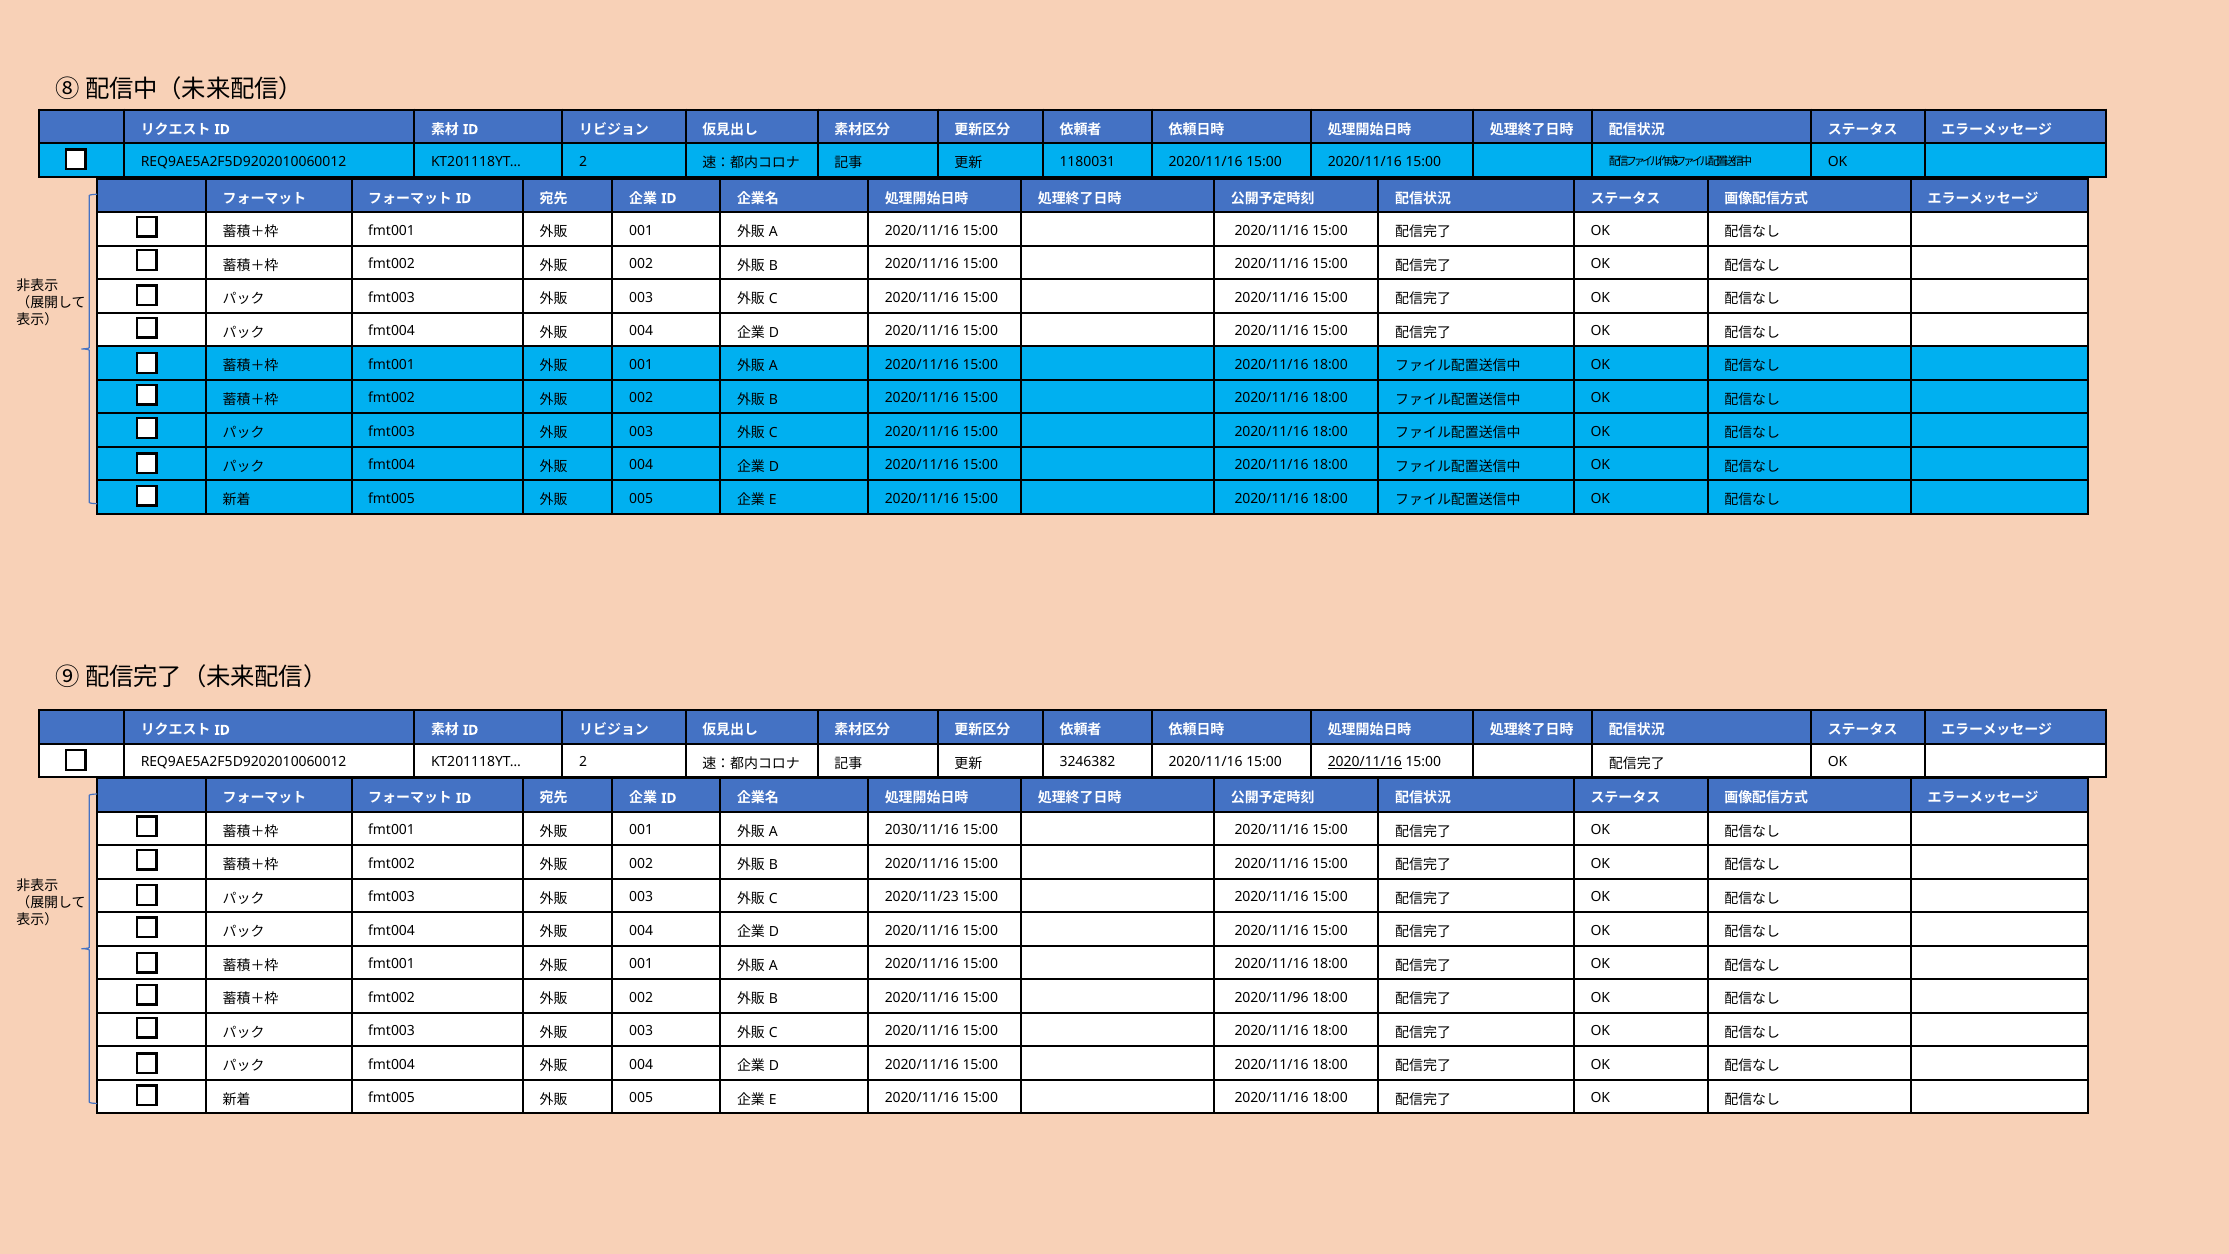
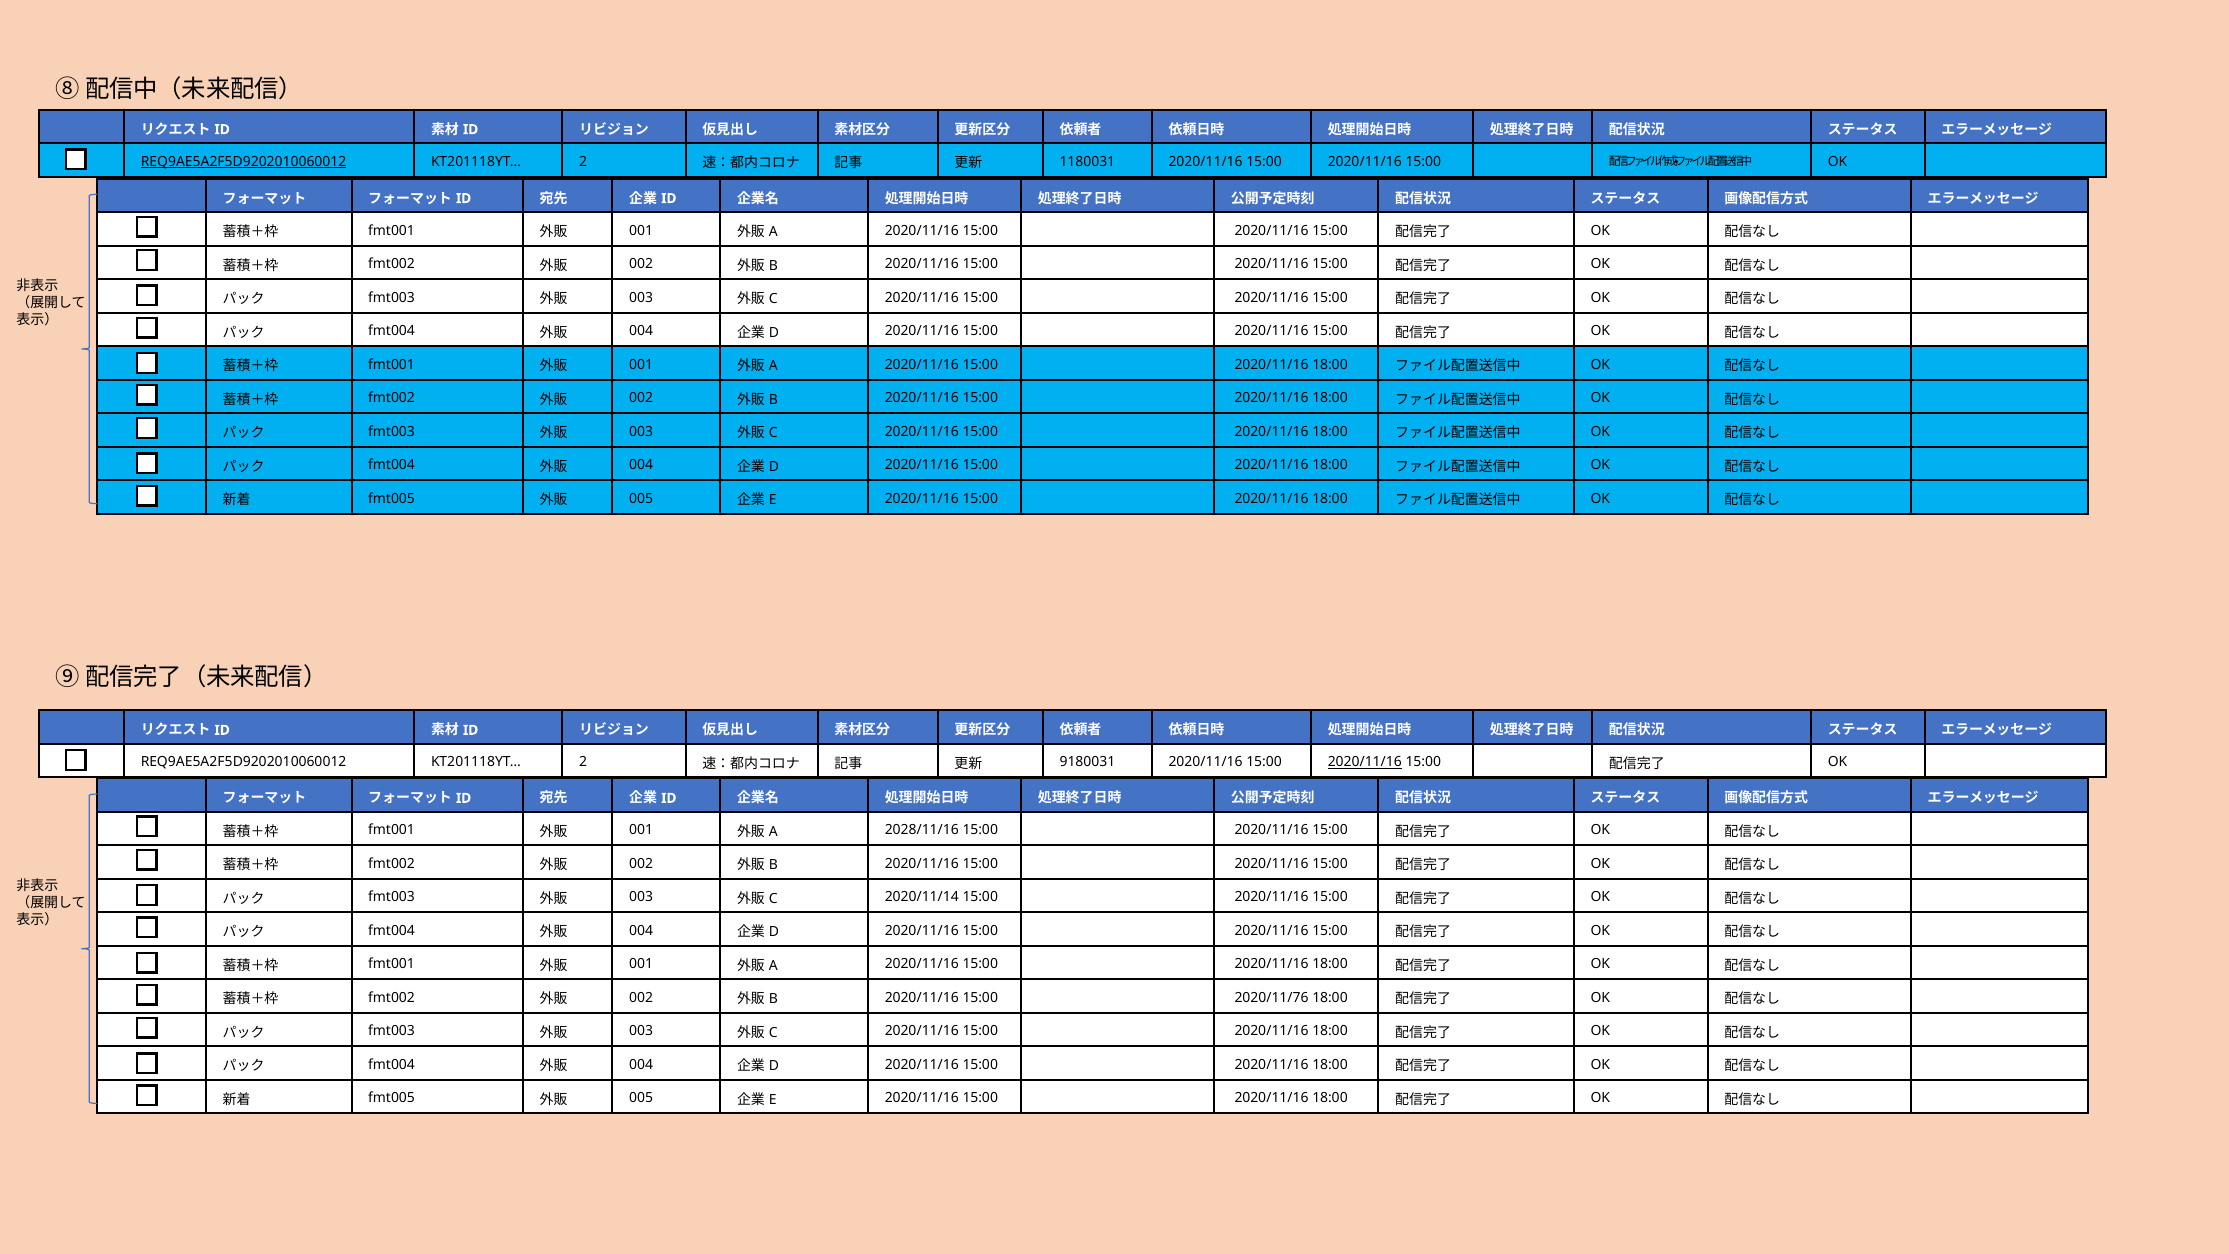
REQ9AE5A2F5D9202010060012 at (244, 162) underline: none -> present
3246382: 3246382 -> 9180031
2030/11/16: 2030/11/16 -> 2028/11/16
2020/11/23: 2020/11/23 -> 2020/11/14
2020/11/96: 2020/11/96 -> 2020/11/76
